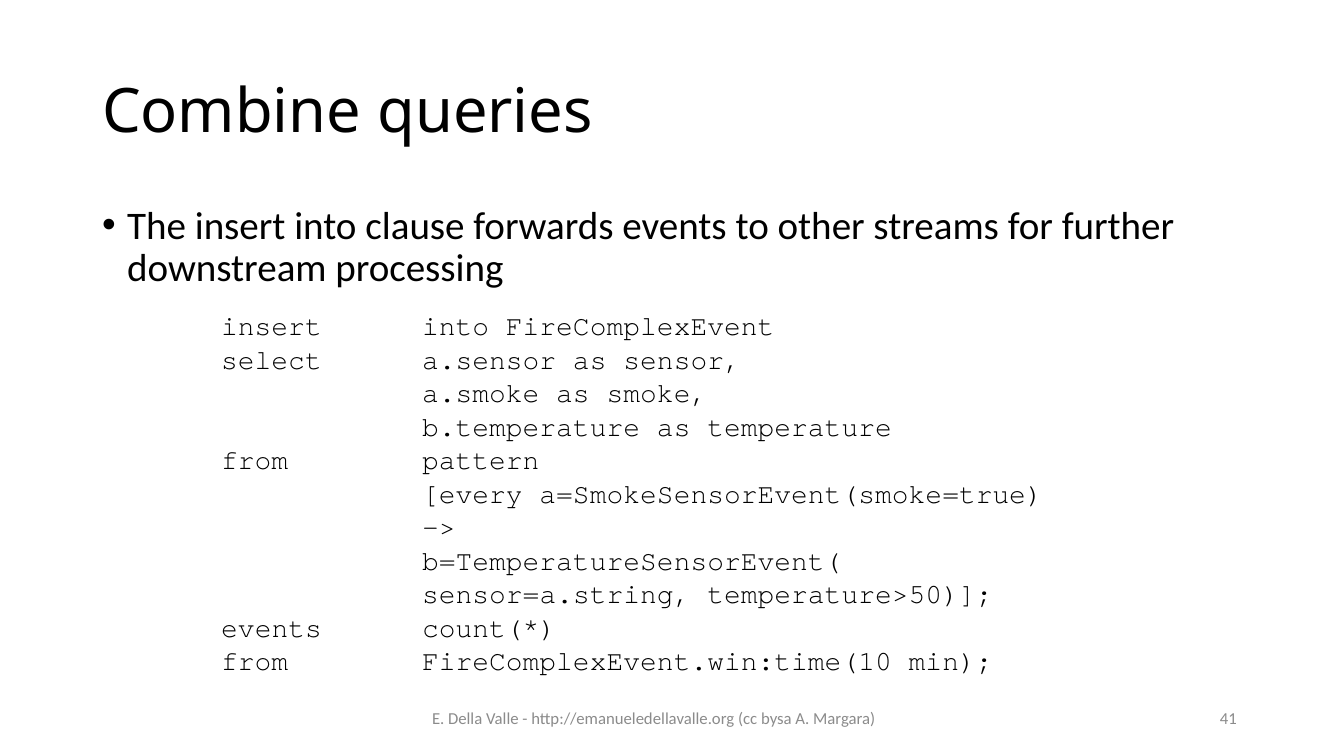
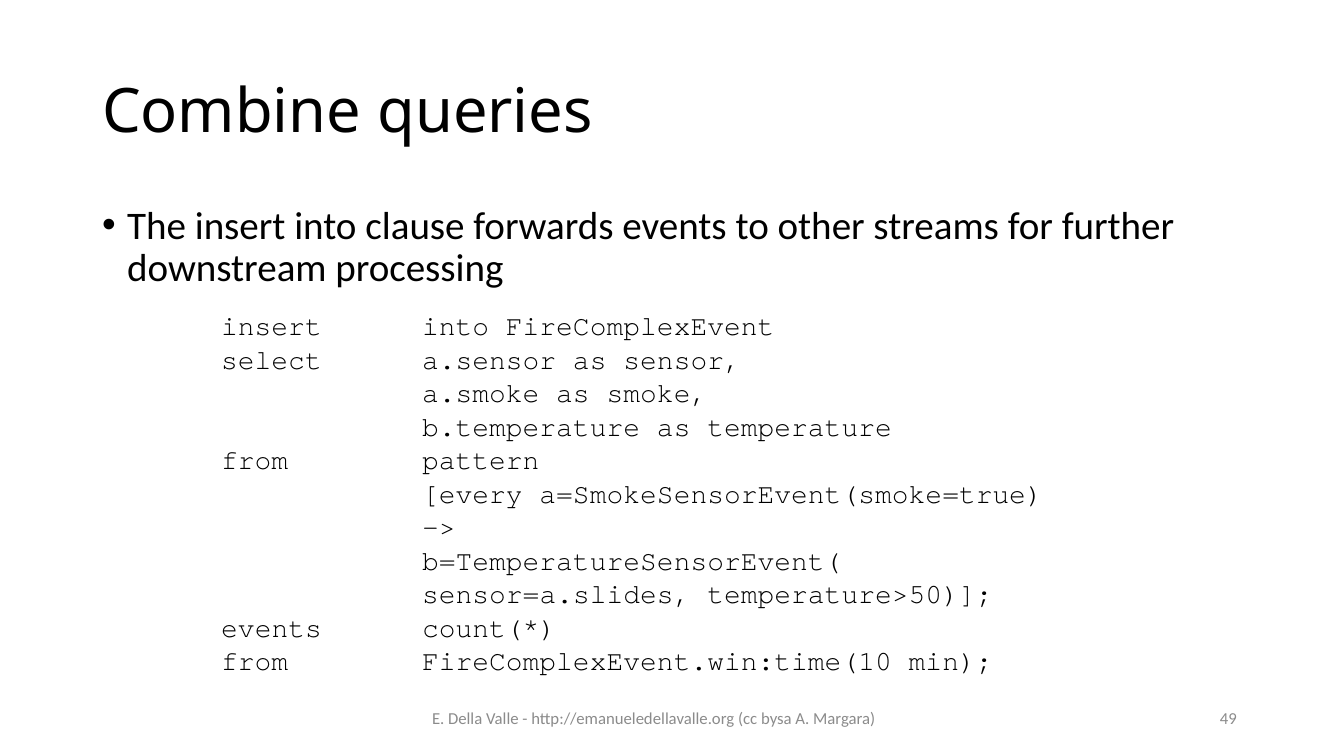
sensor=a.string: sensor=a.string -> sensor=a.slides
41: 41 -> 49
